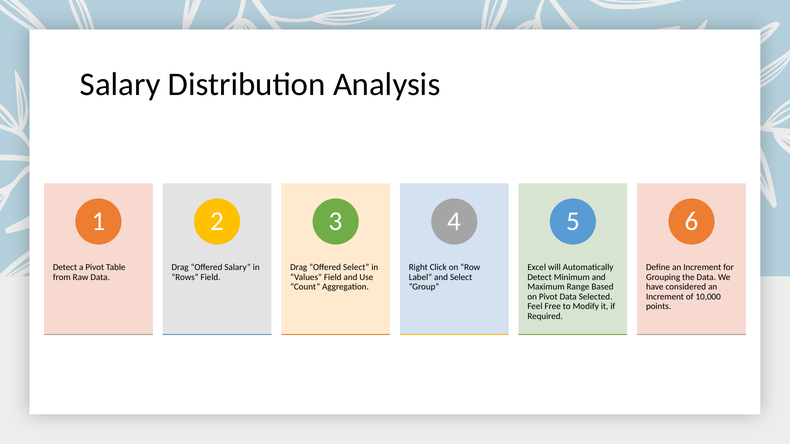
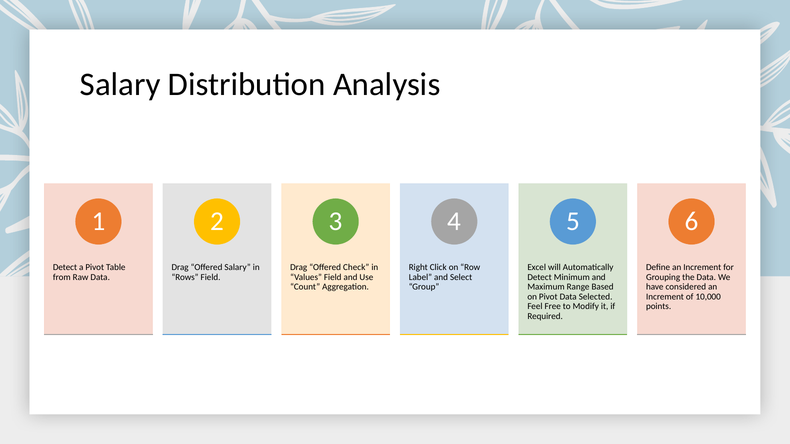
Offered Select: Select -> Check
